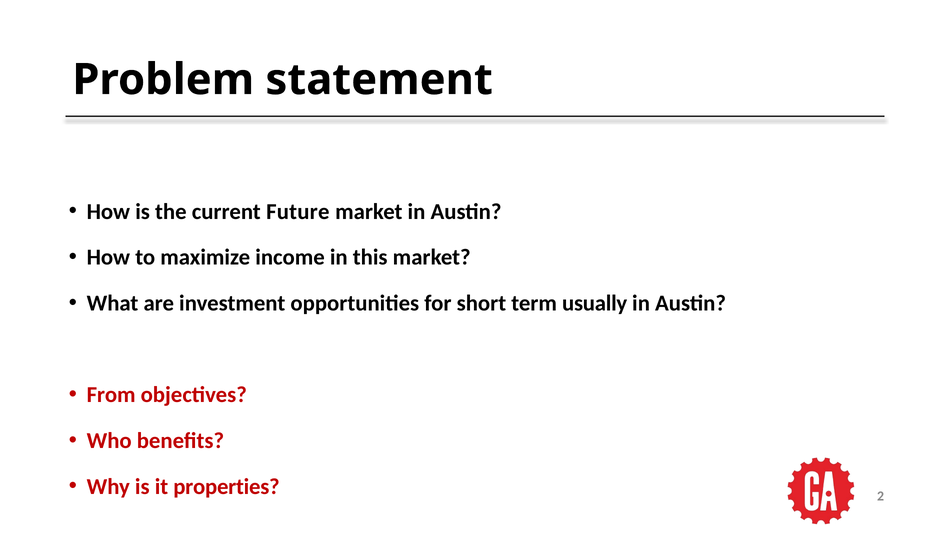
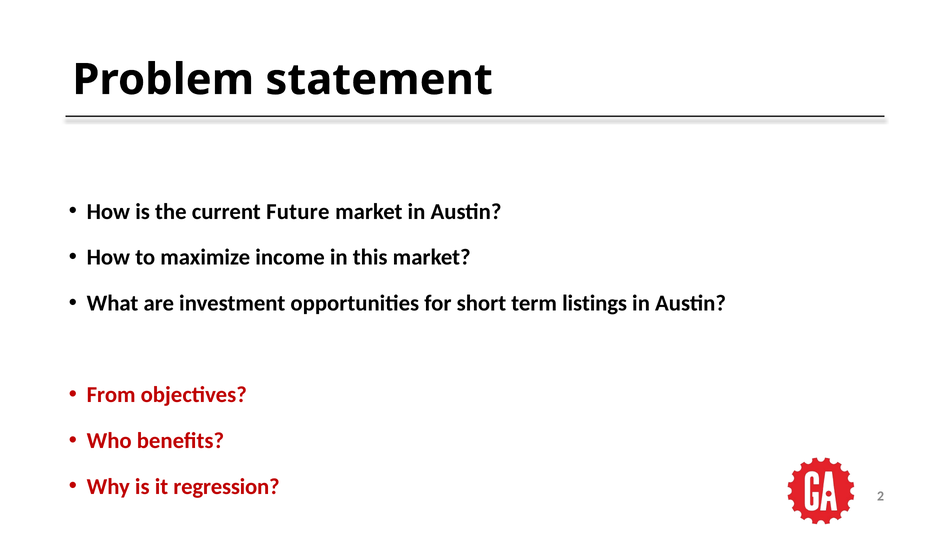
usually: usually -> listings
properties: properties -> regression
